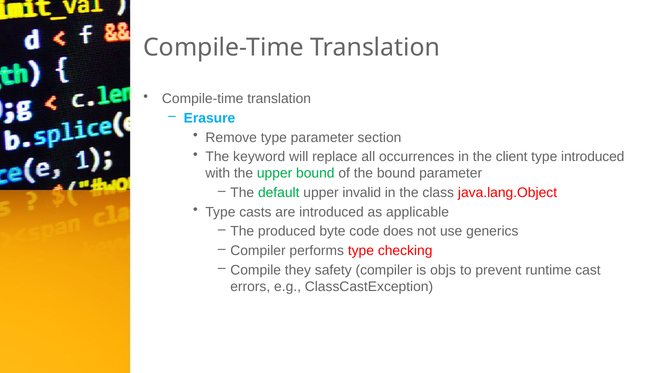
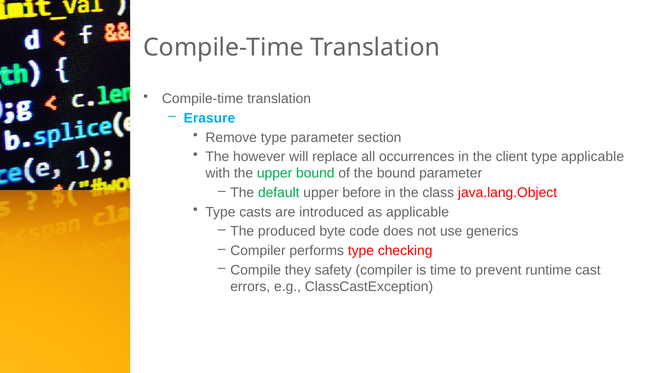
keyword: keyword -> however
type introduced: introduced -> applicable
invalid: invalid -> before
objs: objs -> time
